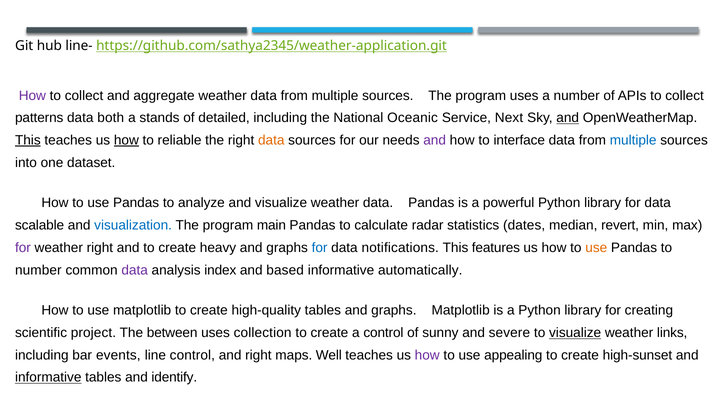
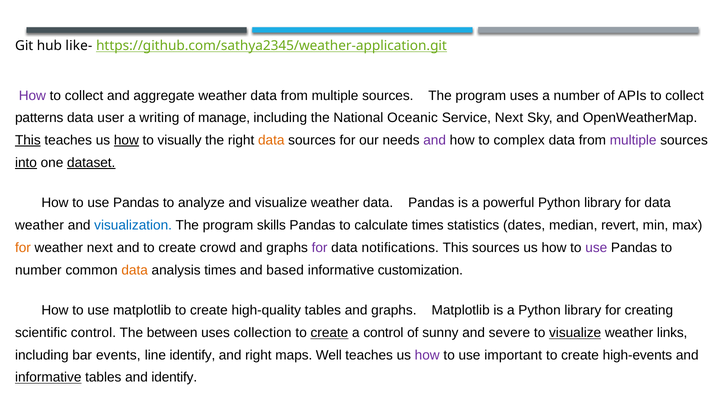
line-: line- -> like-
both: both -> user
stands: stands -> writing
detailed: detailed -> manage
and at (568, 118) underline: present -> none
reliable: reliable -> visually
interface: interface -> complex
multiple at (633, 140) colour: blue -> purple
into underline: none -> present
dataset underline: none -> present
scalable at (40, 225): scalable -> weather
main: main -> skills
calculate radar: radar -> times
for at (23, 248) colour: purple -> orange
weather right: right -> next
heavy: heavy -> crowd
for at (320, 248) colour: blue -> purple
This features: features -> sources
use at (596, 248) colour: orange -> purple
data at (135, 270) colour: purple -> orange
analysis index: index -> times
automatically: automatically -> customization
scientific project: project -> control
create at (329, 333) underline: none -> present
line control: control -> identify
appealing: appealing -> important
high-sunset: high-sunset -> high-events
